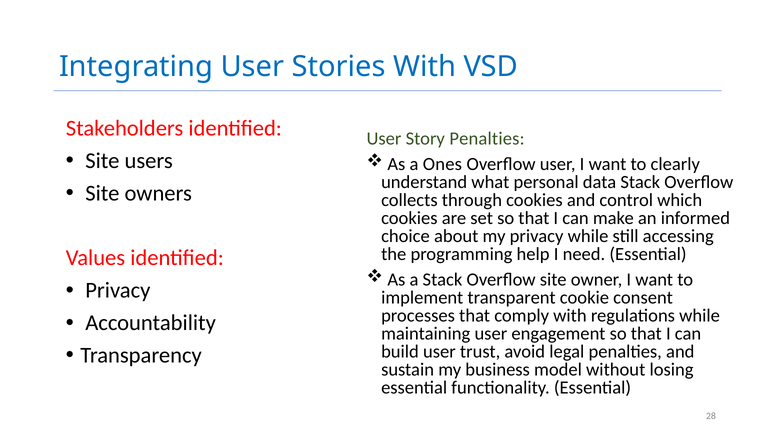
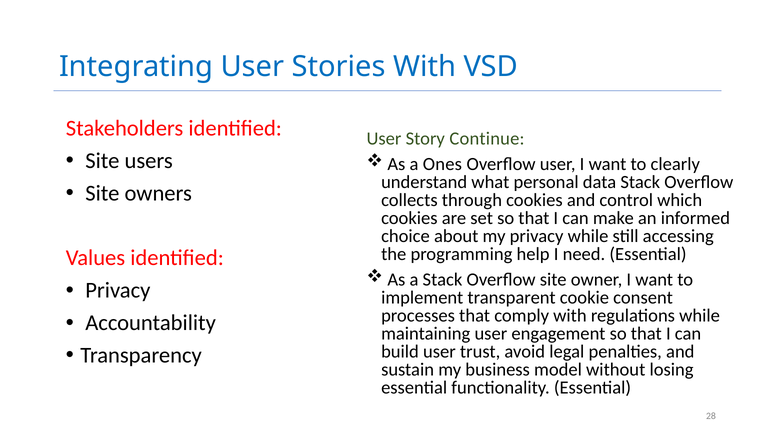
Story Penalties: Penalties -> Continue
